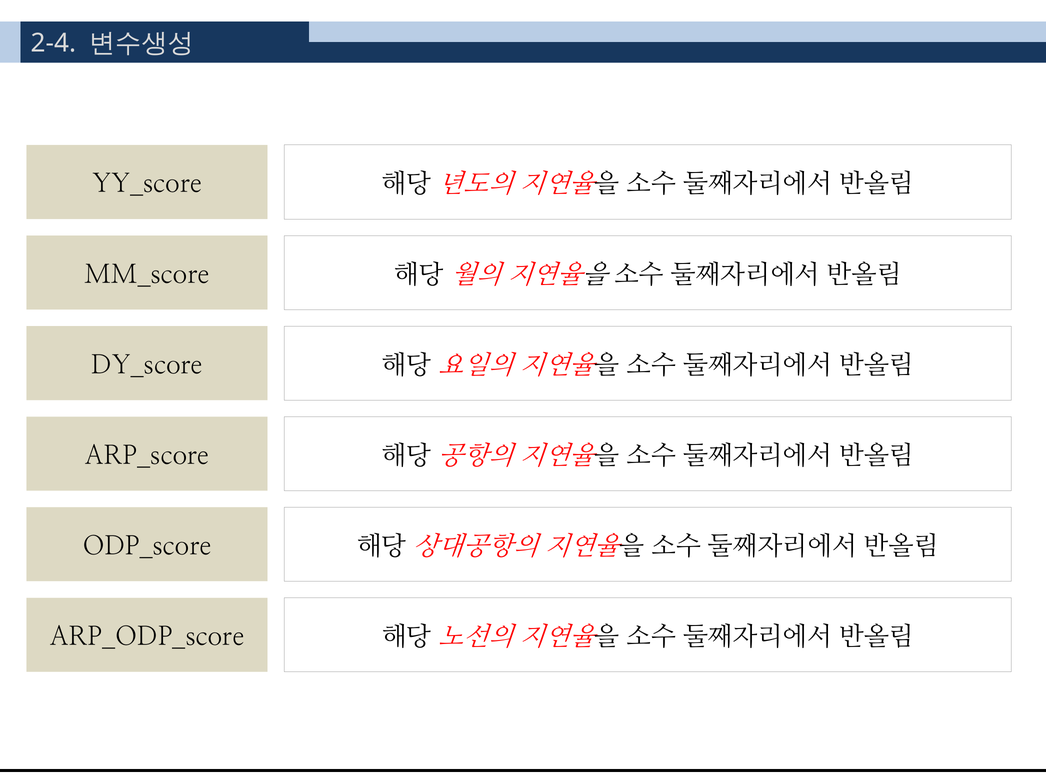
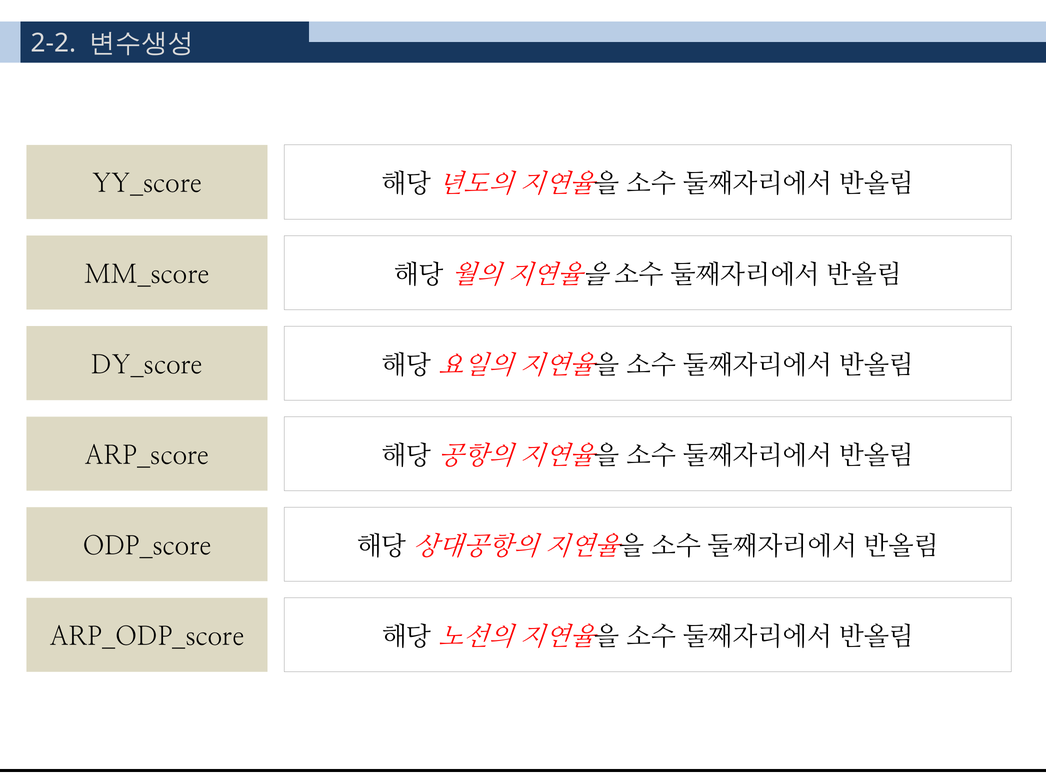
2-4: 2-4 -> 2-2
